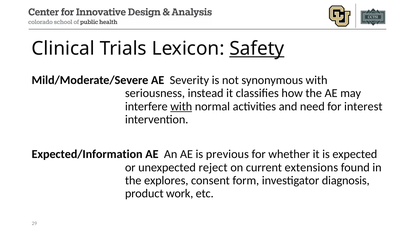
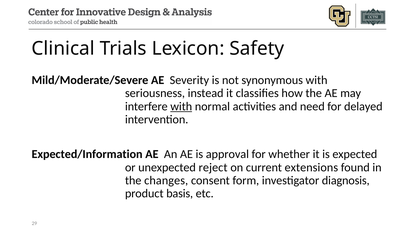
Safety underline: present -> none
interest: interest -> delayed
previous: previous -> approval
explores: explores -> changes
work: work -> basis
